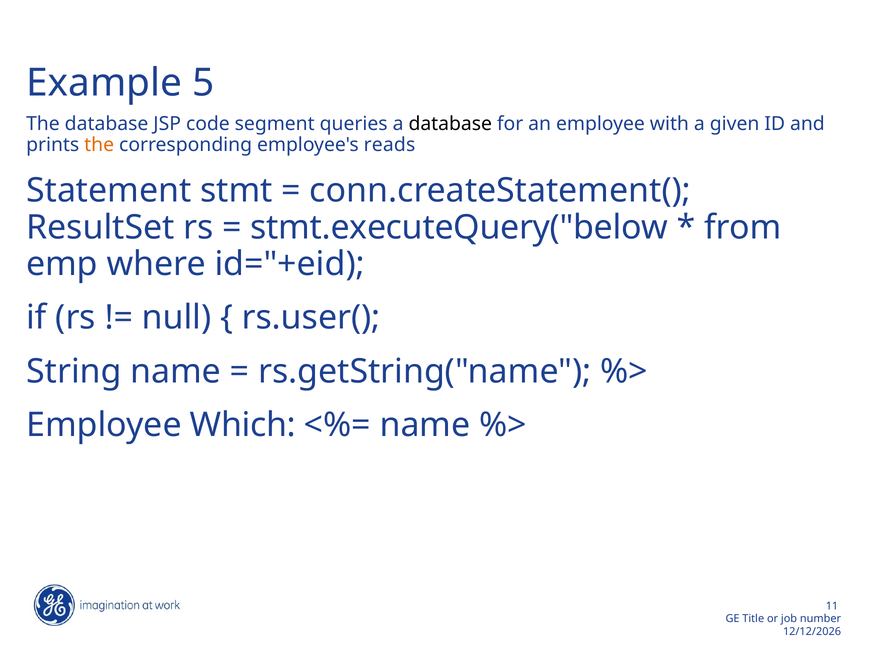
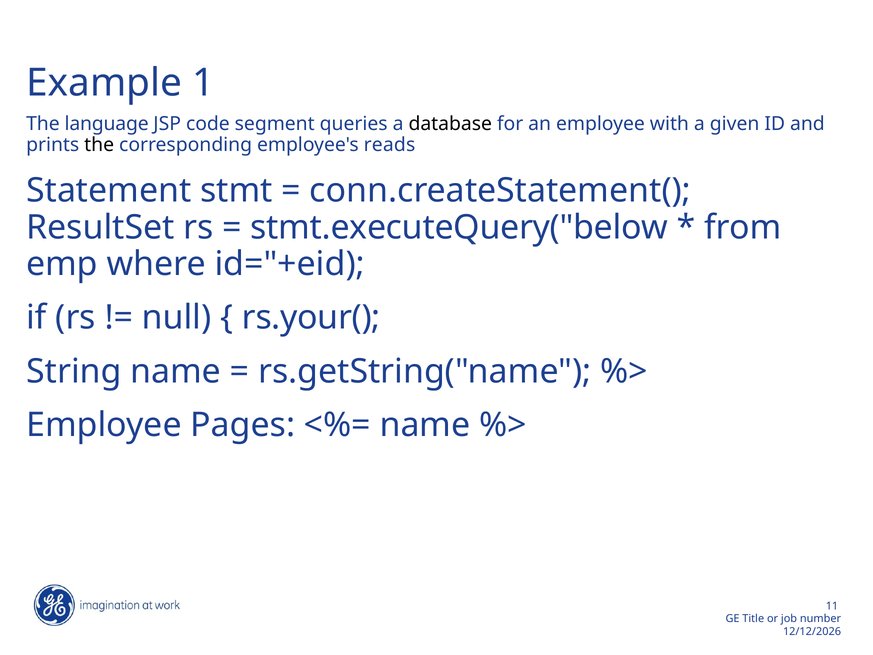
5: 5 -> 1
The database: database -> language
the at (99, 145) colour: orange -> black
rs.user(: rs.user( -> rs.your(
Which: Which -> Pages
